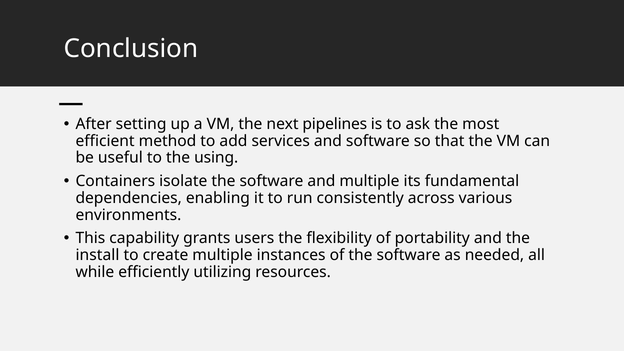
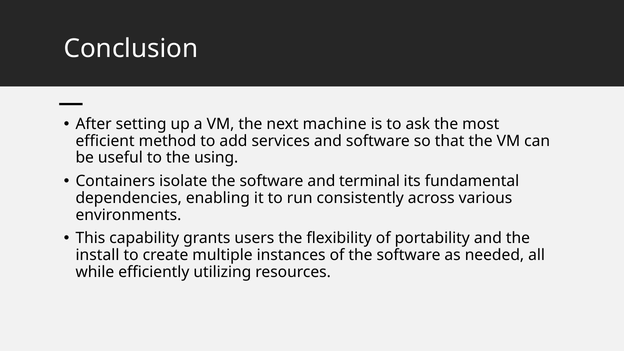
pipelines: pipelines -> machine
and multiple: multiple -> terminal
